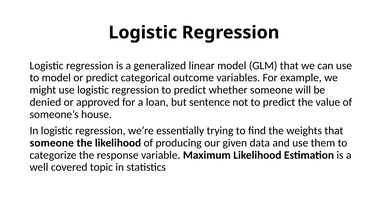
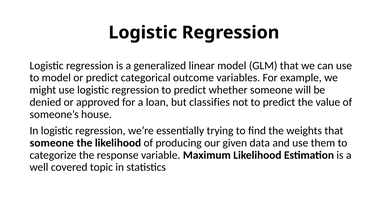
sentence: sentence -> classifies
